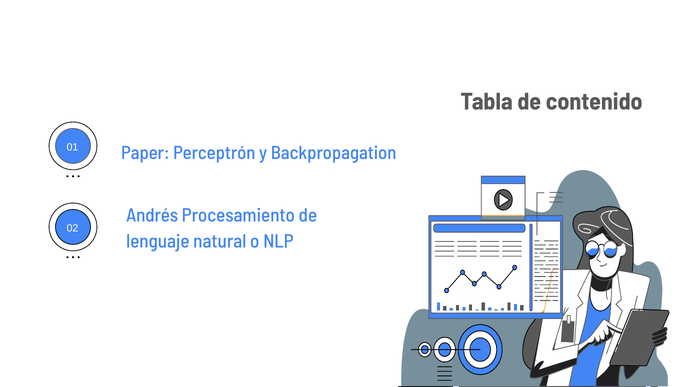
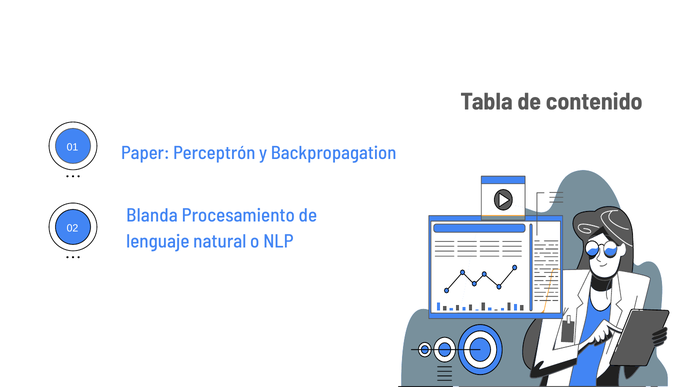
Andrés: Andrés -> Blanda
